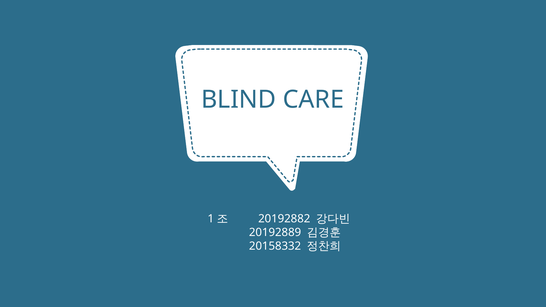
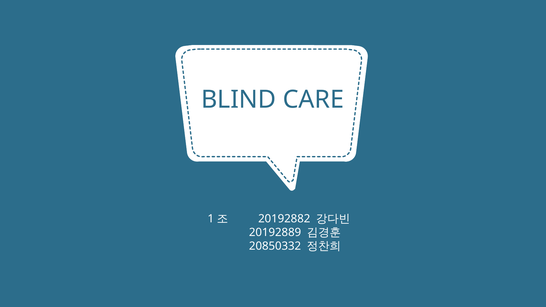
20158332: 20158332 -> 20850332
